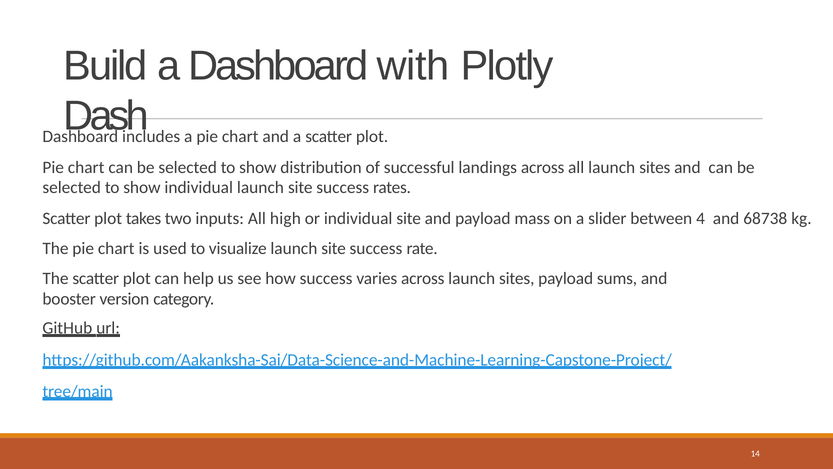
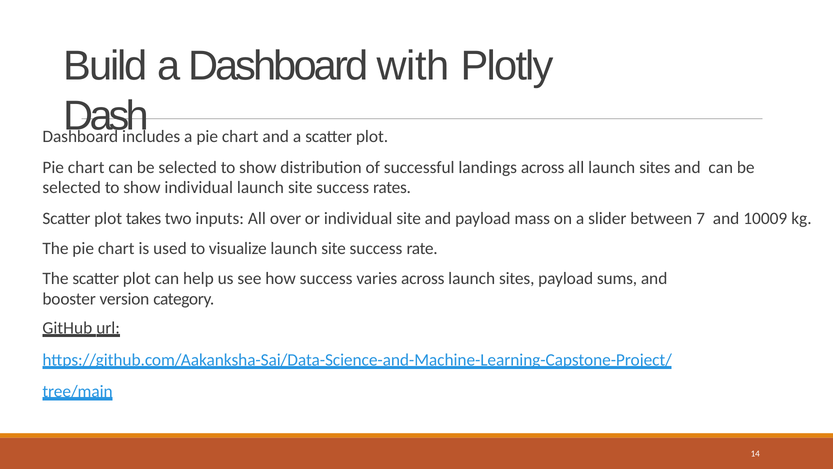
high: high -> over
4: 4 -> 7
68738: 68738 -> 10009
